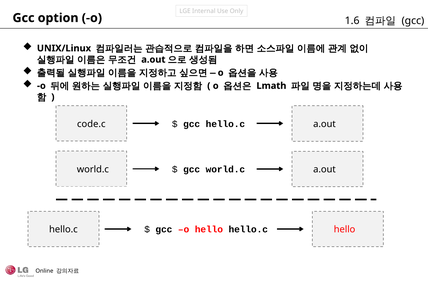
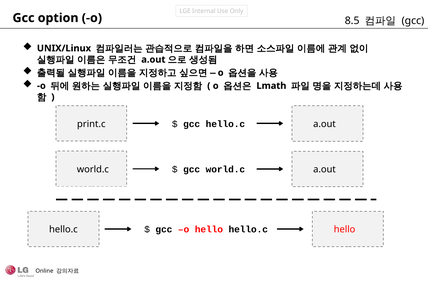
1.6: 1.6 -> 8.5
code.c: code.c -> print.c
